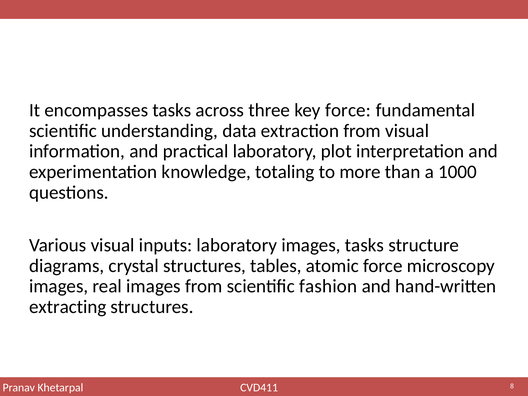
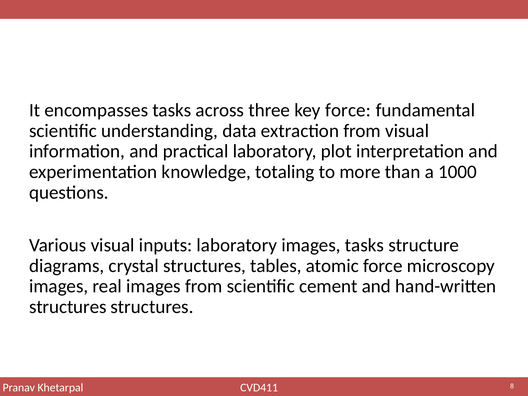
fashion: fashion -> cement
extracting at (68, 307): extracting -> structures
